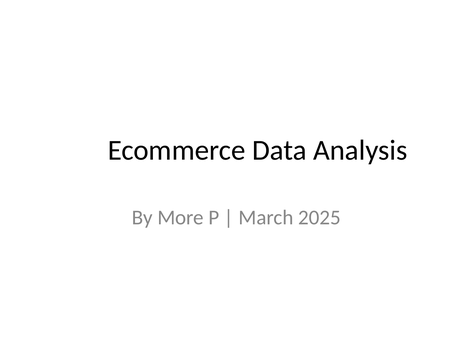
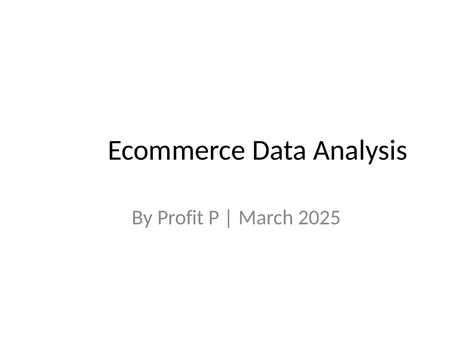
More: More -> Profit
